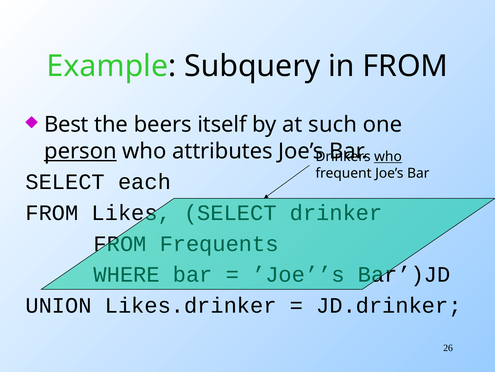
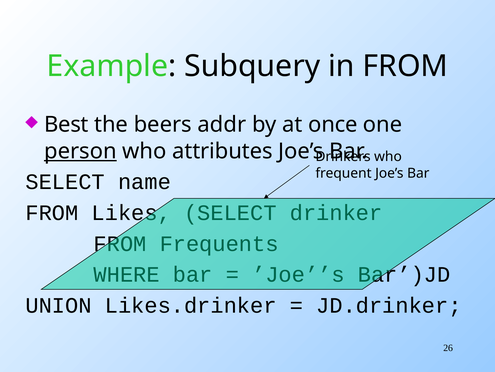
itself: itself -> addr
such: such -> once
who at (388, 156) underline: present -> none
each: each -> name
